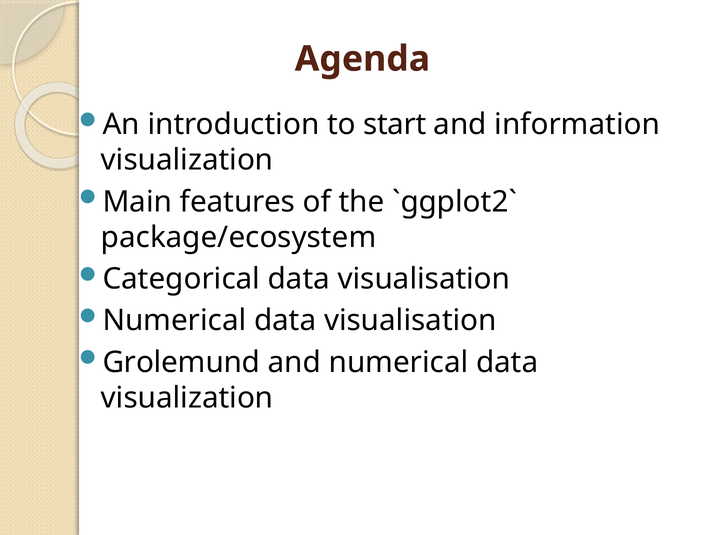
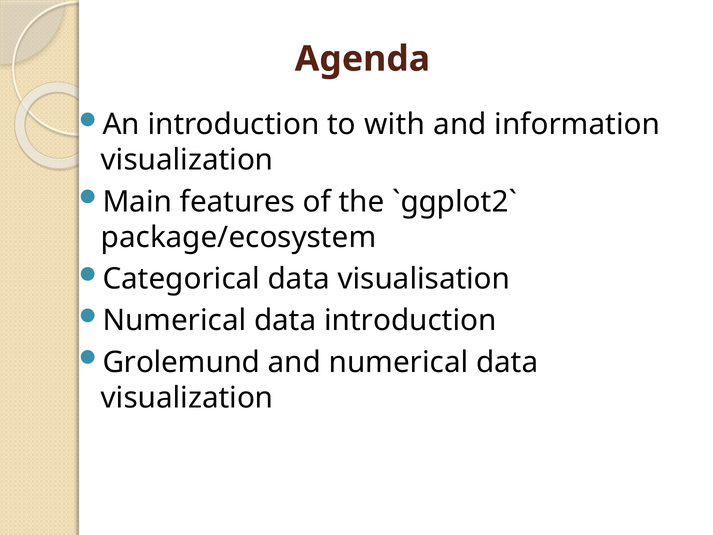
start: start -> with
Numerical data visualisation: visualisation -> introduction
